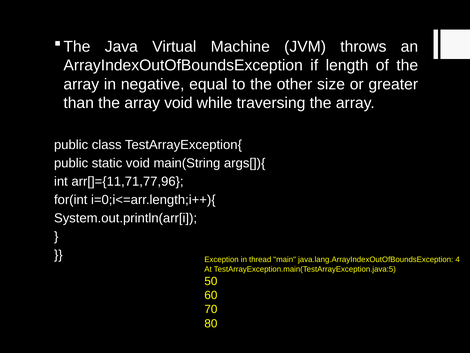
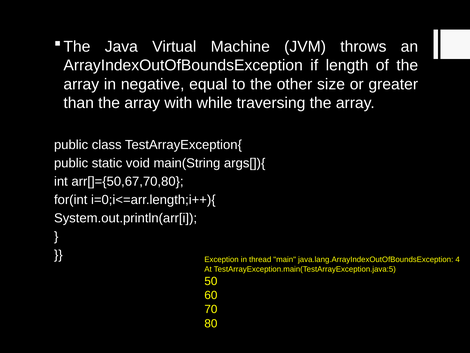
array void: void -> with
arr[]={11,71,77,96: arr[]={11,71,77,96 -> arr[]={50,67,70,80
